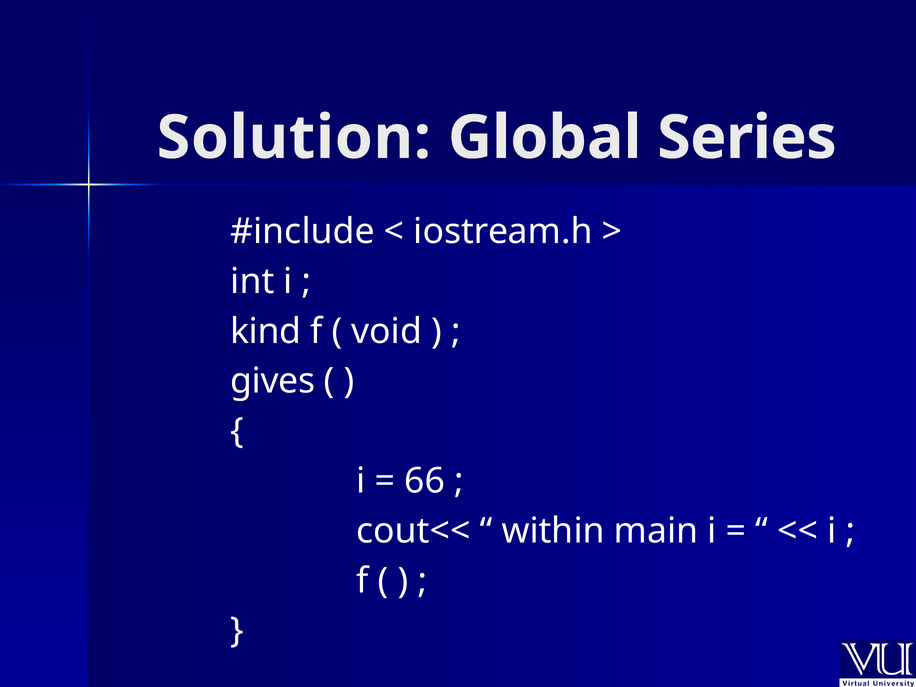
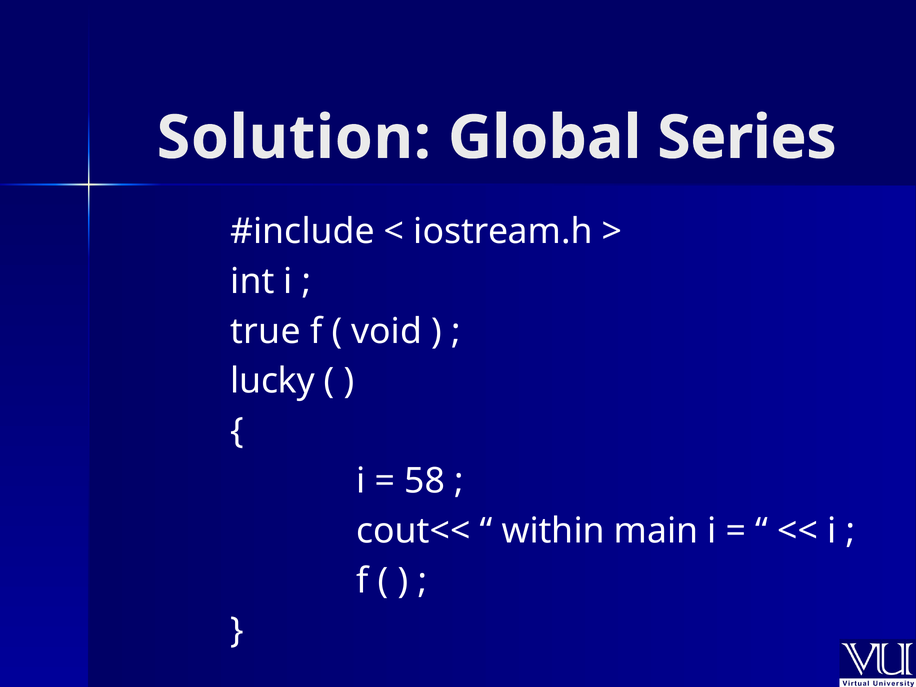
kind: kind -> true
gives: gives -> lucky
66: 66 -> 58
